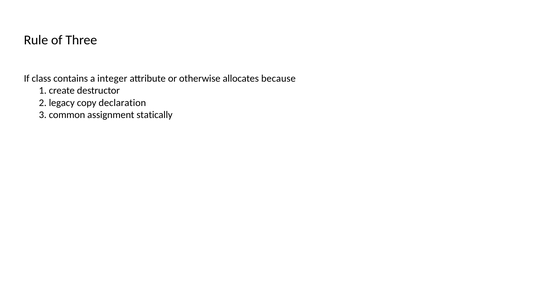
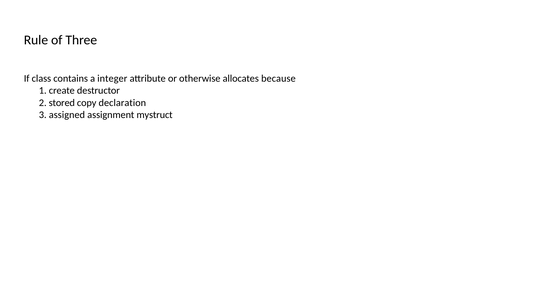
legacy: legacy -> stored
common: common -> assigned
statically: statically -> mystruct
